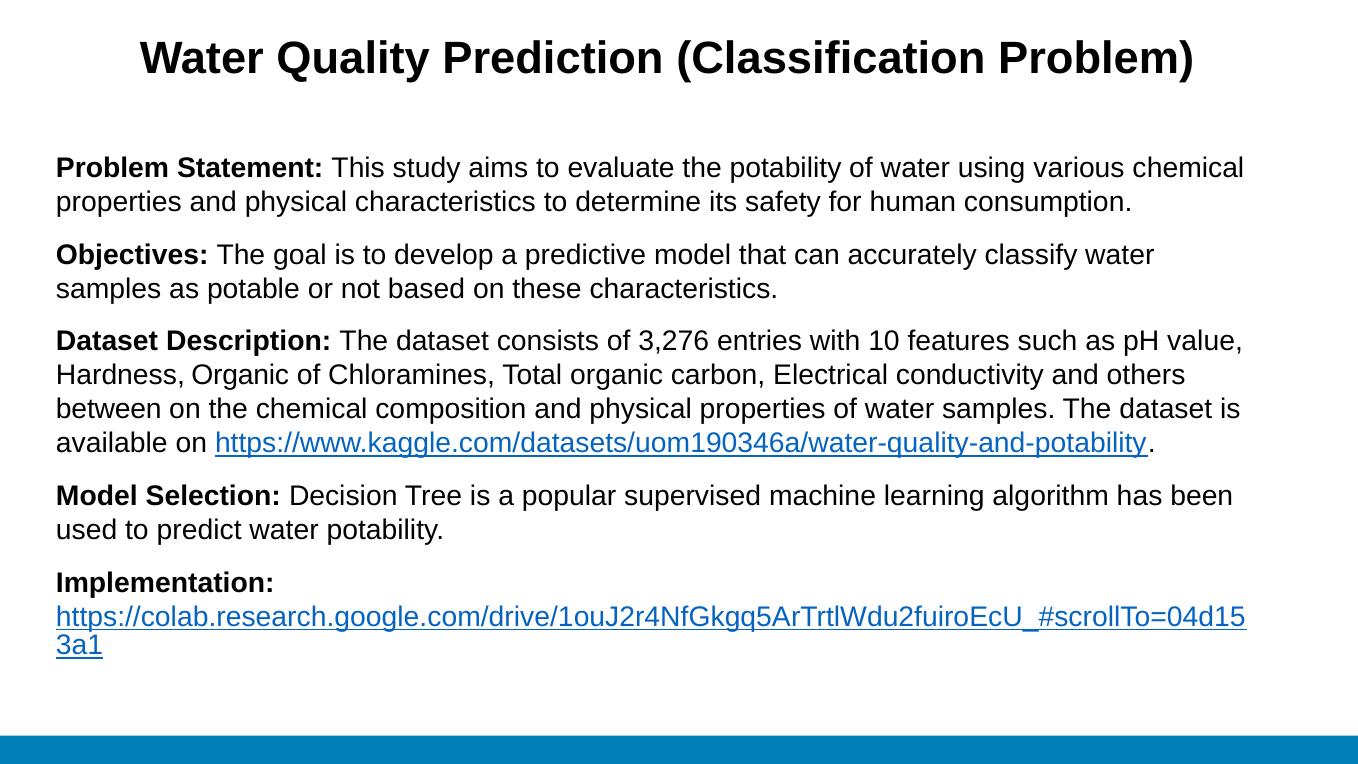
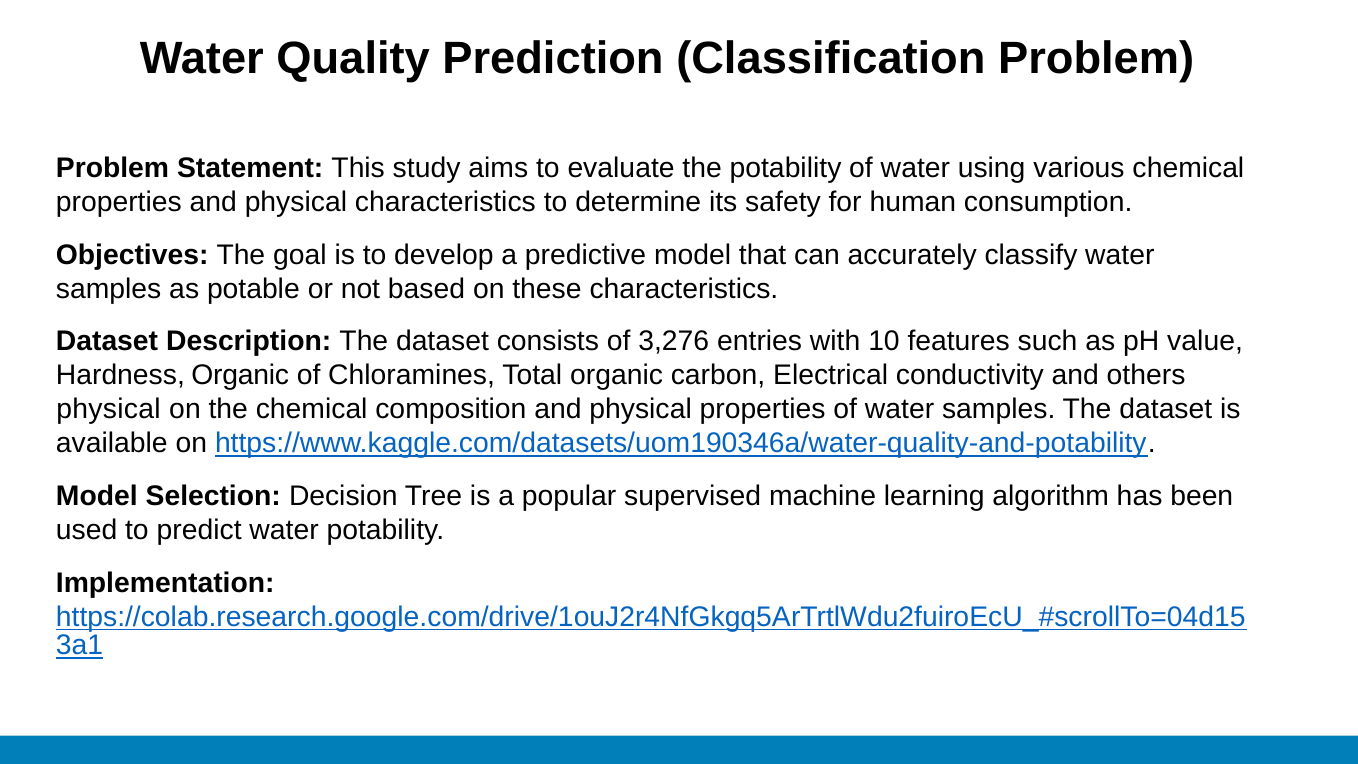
between at (109, 409): between -> physical
